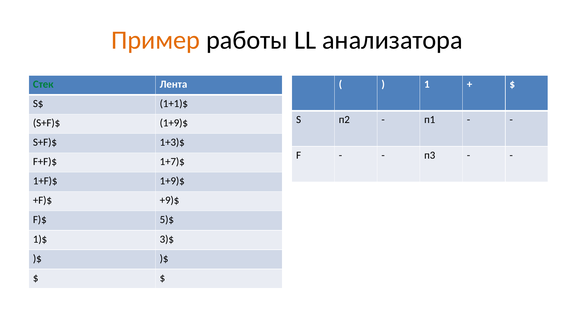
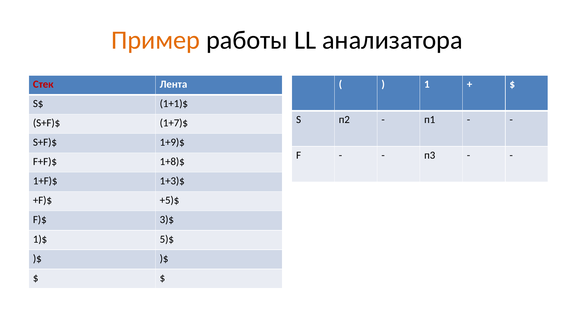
Стек colour: green -> red
S+F)$ 1+9)$: 1+9)$ -> 1+7)$
1+3)$: 1+3)$ -> 1+9)$
1+7)$: 1+7)$ -> 1+8)$
1+F)$ 1+9)$: 1+9)$ -> 1+3)$
+9)$: +9)$ -> +5)$
5)$: 5)$ -> 3)$
3)$: 3)$ -> 5)$
